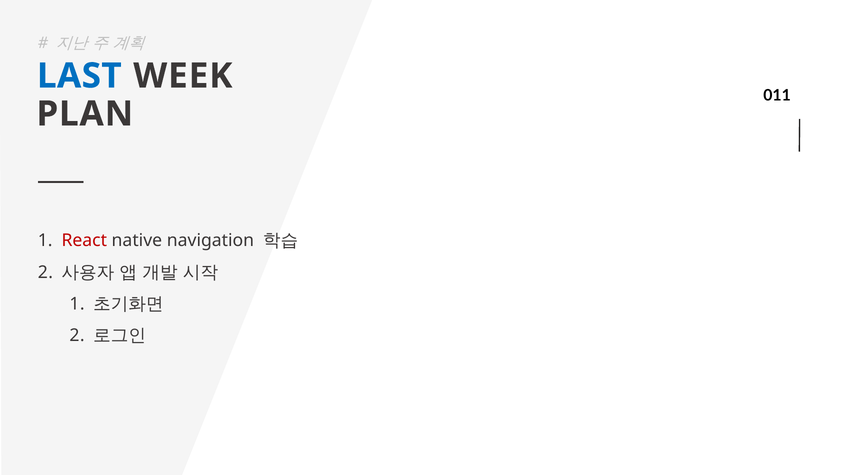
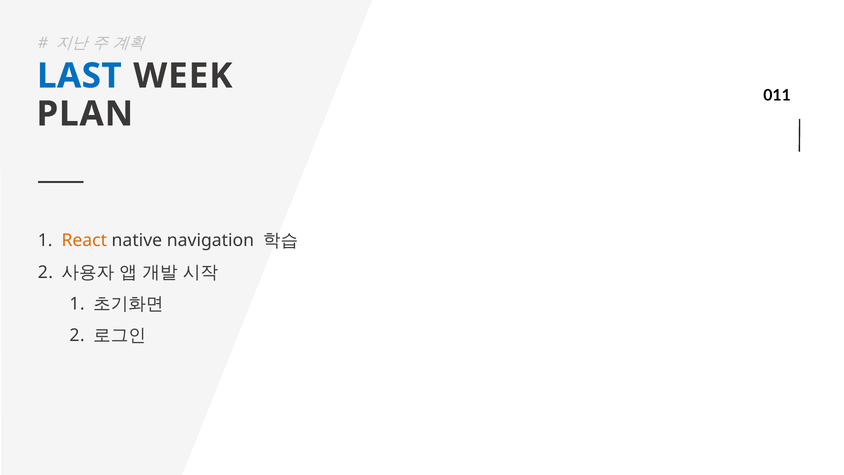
React colour: red -> orange
